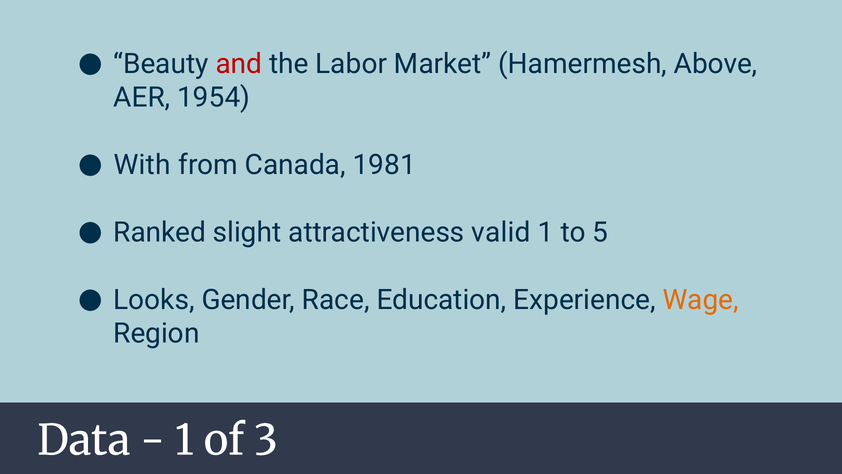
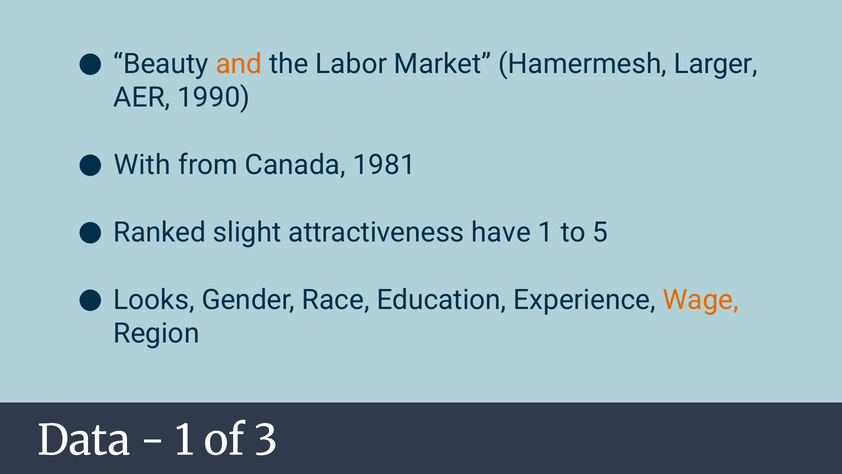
and colour: red -> orange
Above: Above -> Larger
1954: 1954 -> 1990
valid: valid -> have
